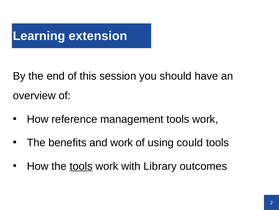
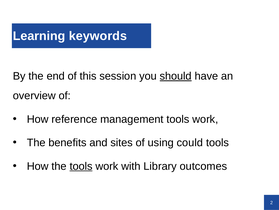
extension: extension -> keywords
should underline: none -> present
and work: work -> sites
